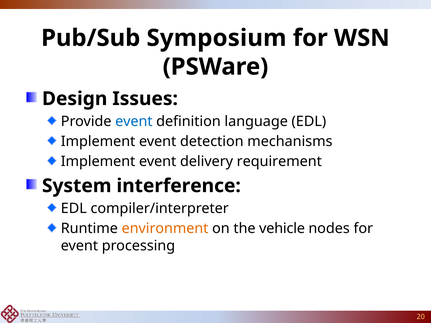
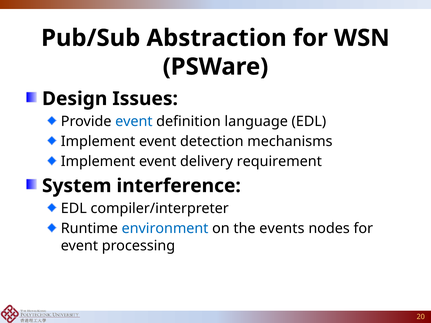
Symposium: Symposium -> Abstraction
environment colour: orange -> blue
vehicle: vehicle -> events
